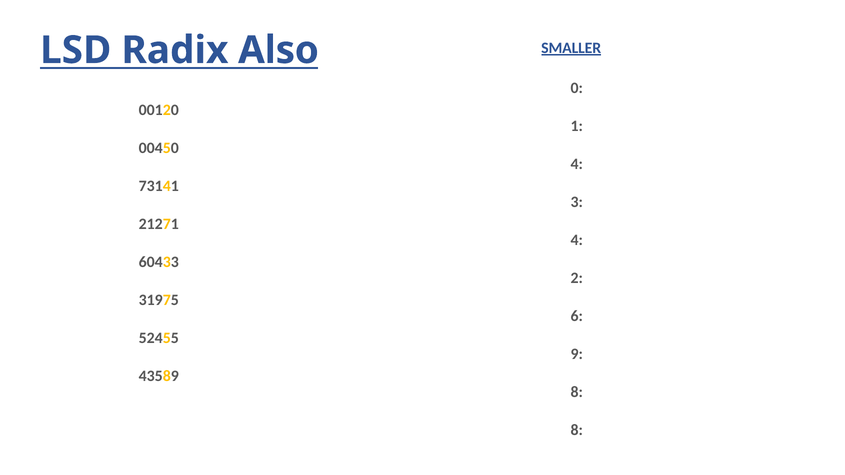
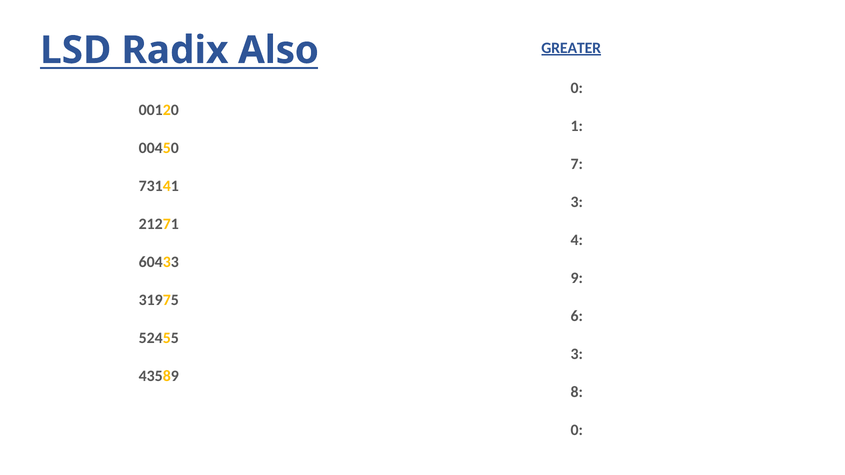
SMALLER: SMALLER -> GREATER
4 at (577, 164): 4 -> 7
2: 2 -> 9
9 at (577, 354): 9 -> 3
8 at (577, 430): 8 -> 0
